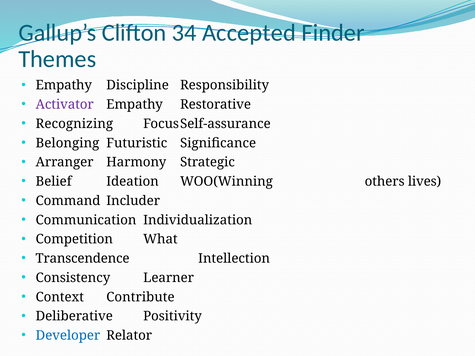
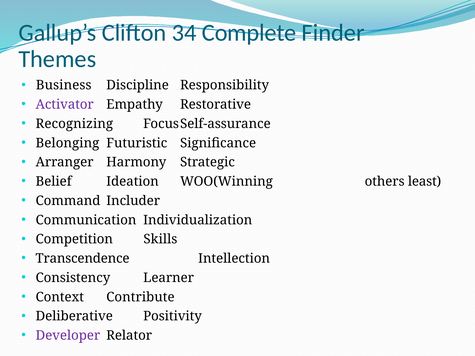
Accepted: Accepted -> Complete
Empathy at (64, 85): Empathy -> Business
lives: lives -> least
What: What -> Skills
Developer colour: blue -> purple
